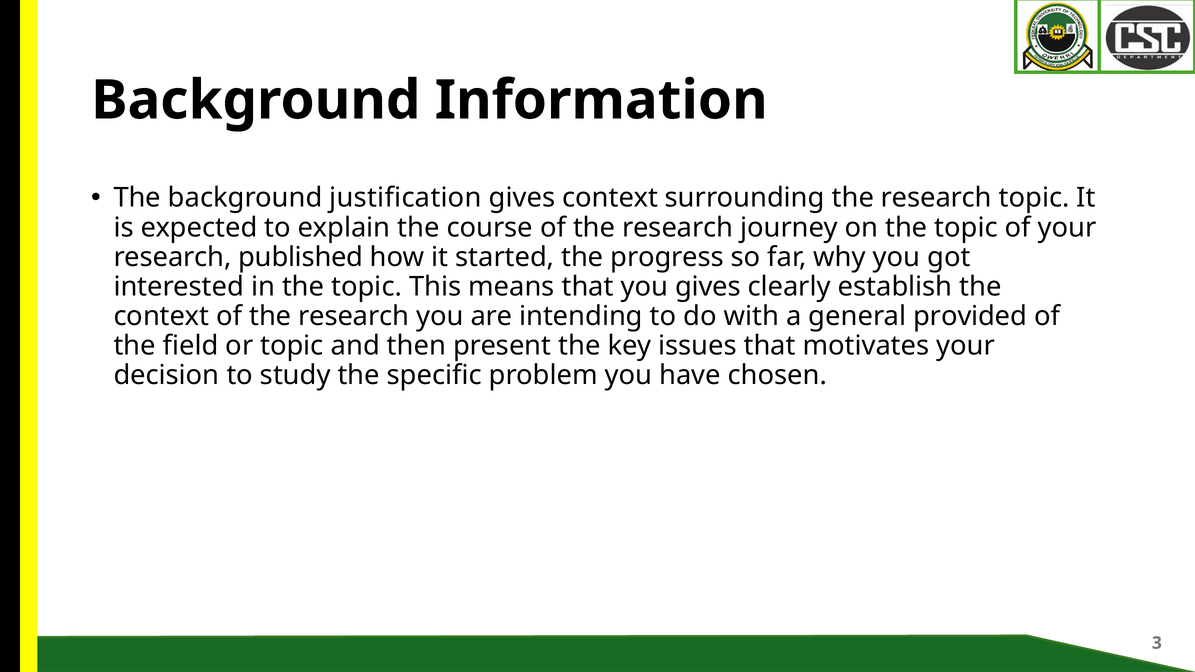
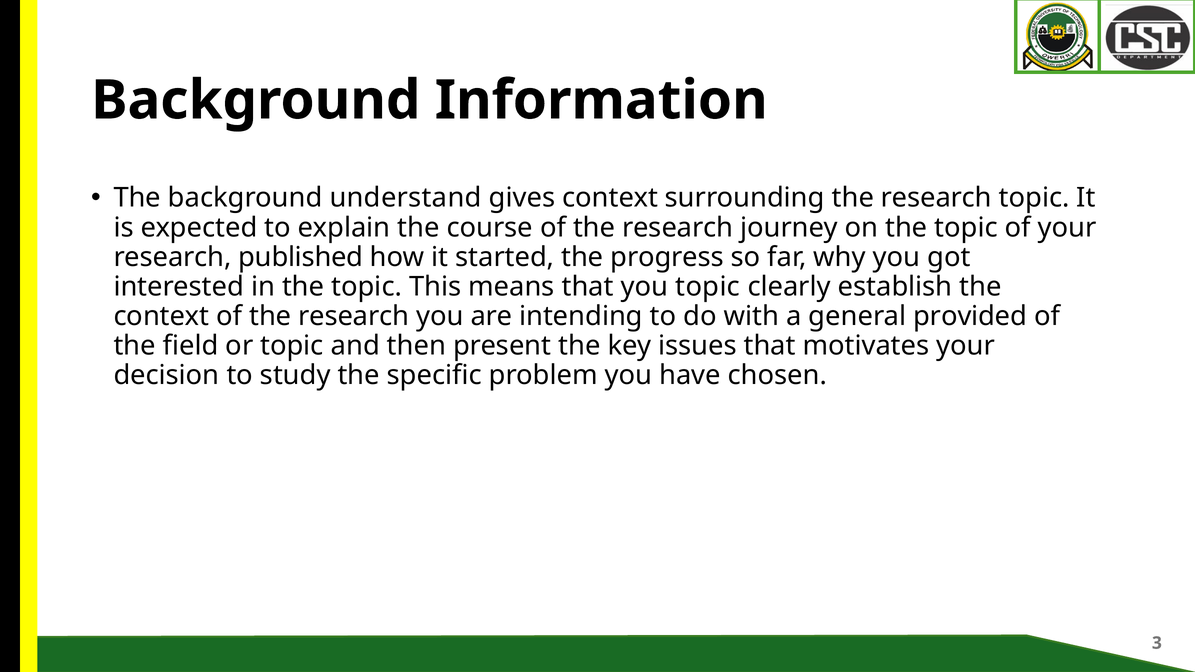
justification: justification -> understand
you gives: gives -> topic
